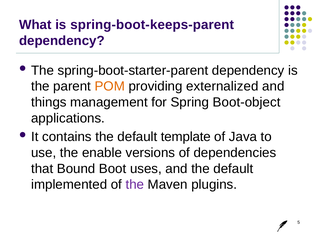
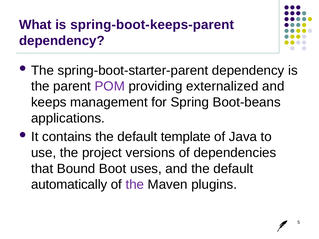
POM colour: orange -> purple
things: things -> keeps
Boot-object: Boot-object -> Boot-beans
enable: enable -> project
implemented: implemented -> automatically
